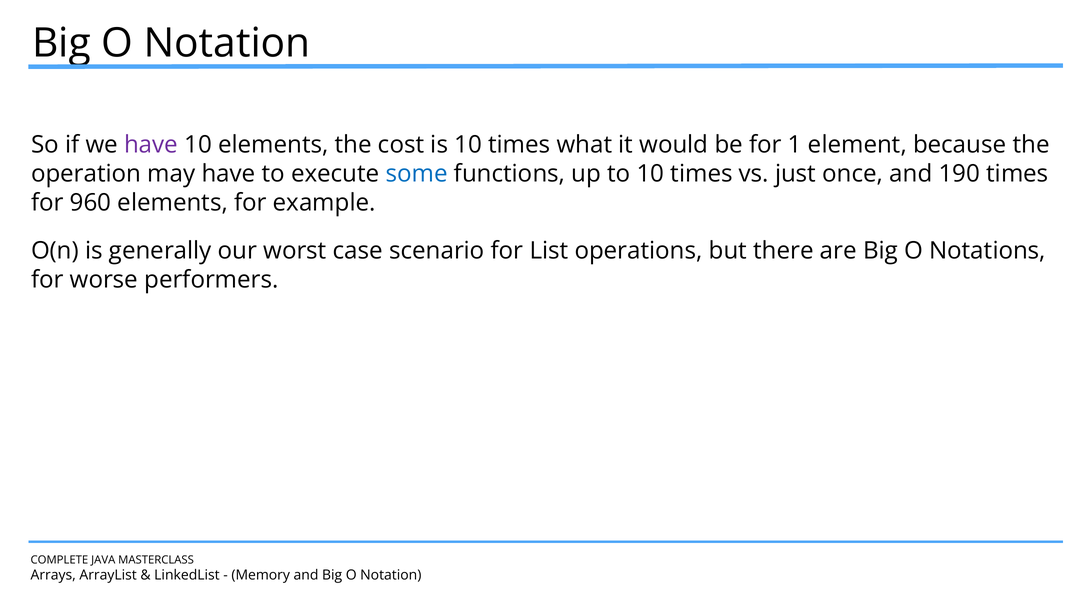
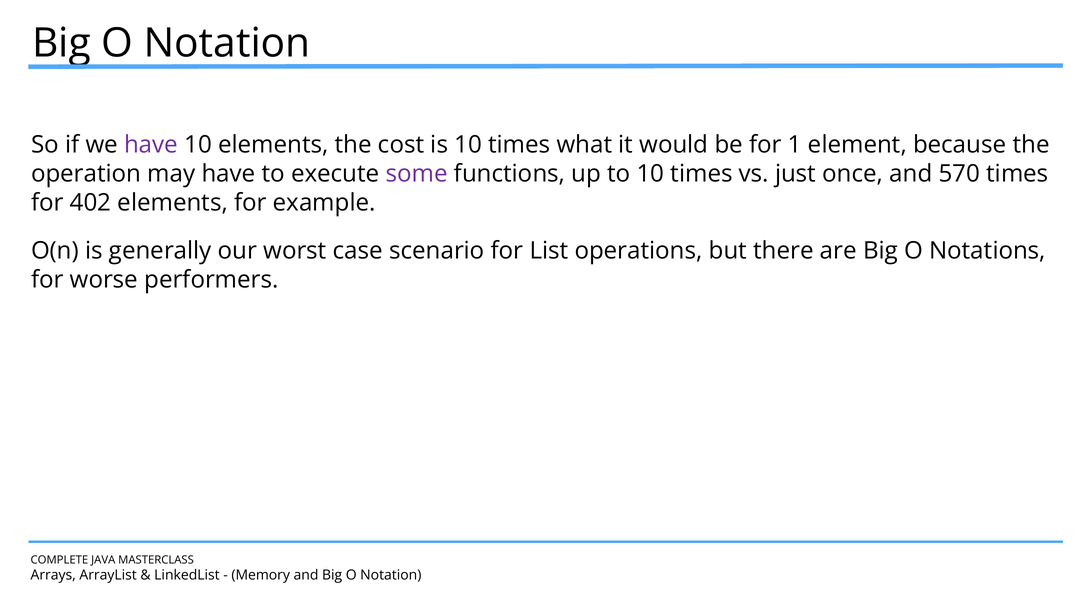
some colour: blue -> purple
190: 190 -> 570
960: 960 -> 402
